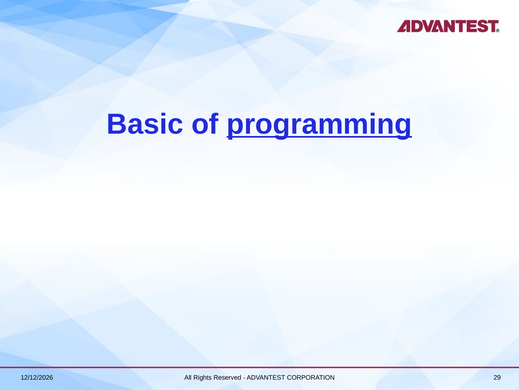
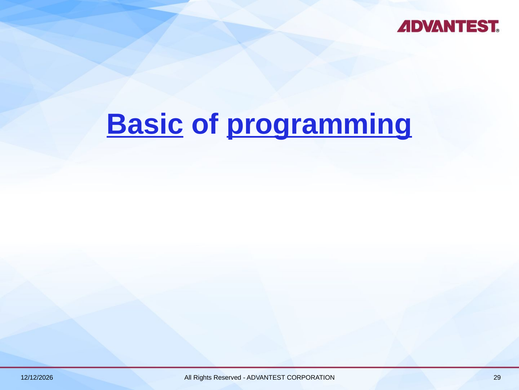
Basic underline: none -> present
